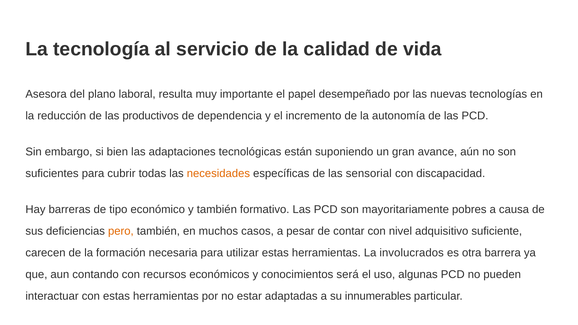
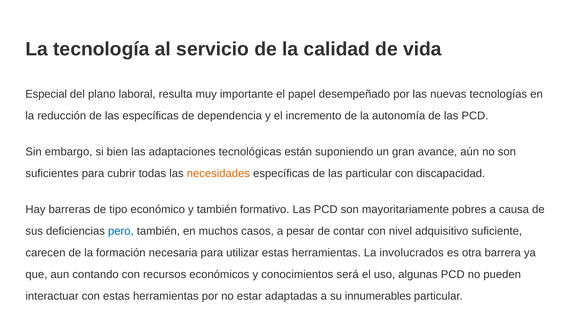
Asesora: Asesora -> Especial
las productivos: productivos -> específicas
las sensorial: sensorial -> particular
pero colour: orange -> blue
